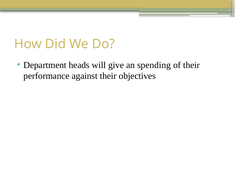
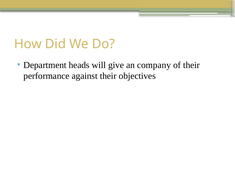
spending: spending -> company
